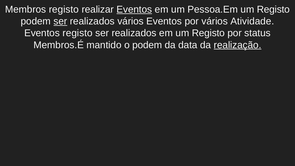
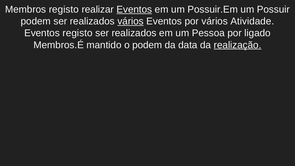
Pessoa.Em: Pessoa.Em -> Possuir.Em
Registo at (273, 10): Registo -> Possuir
ser at (60, 21) underline: present -> none
vários at (131, 21) underline: none -> present
em um Registo: Registo -> Pessoa
status: status -> ligado
